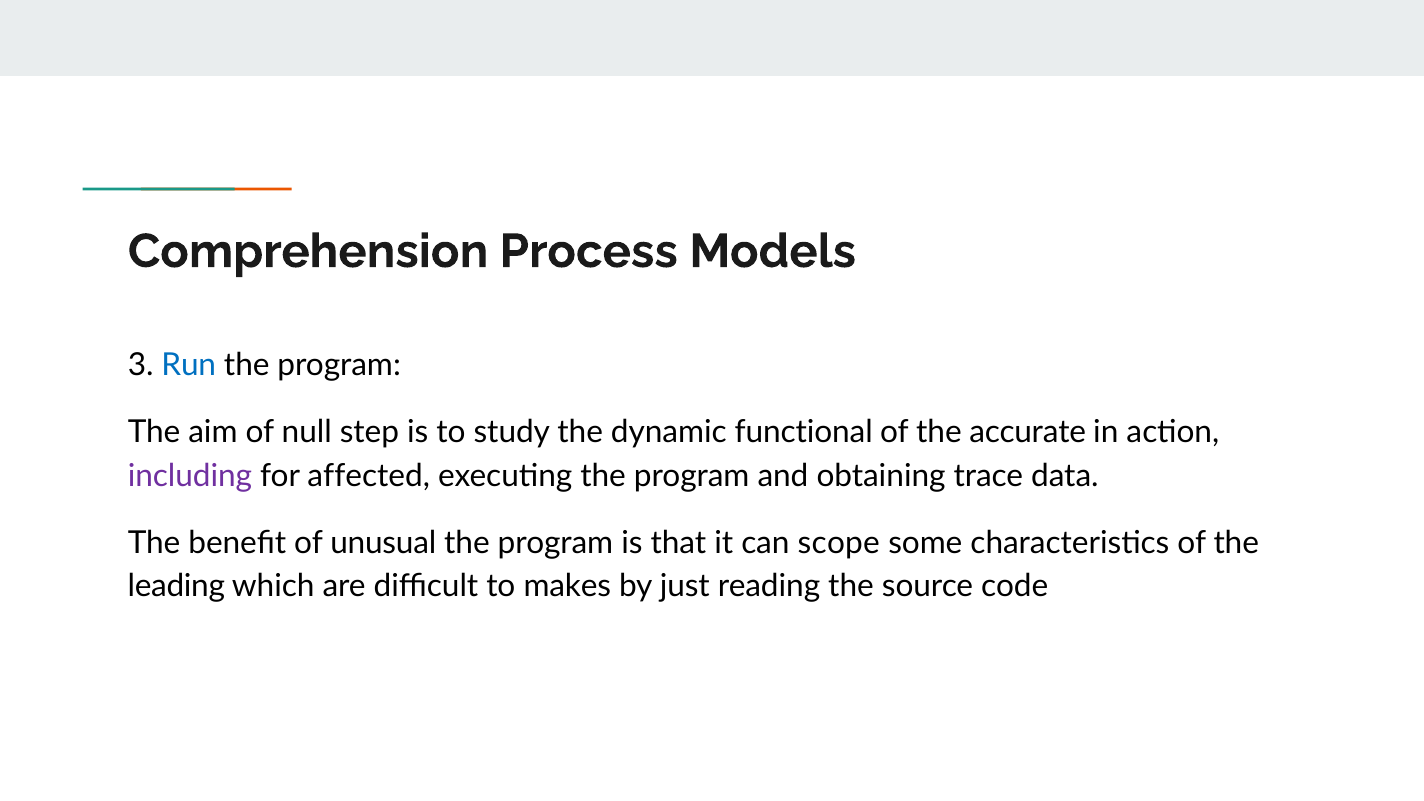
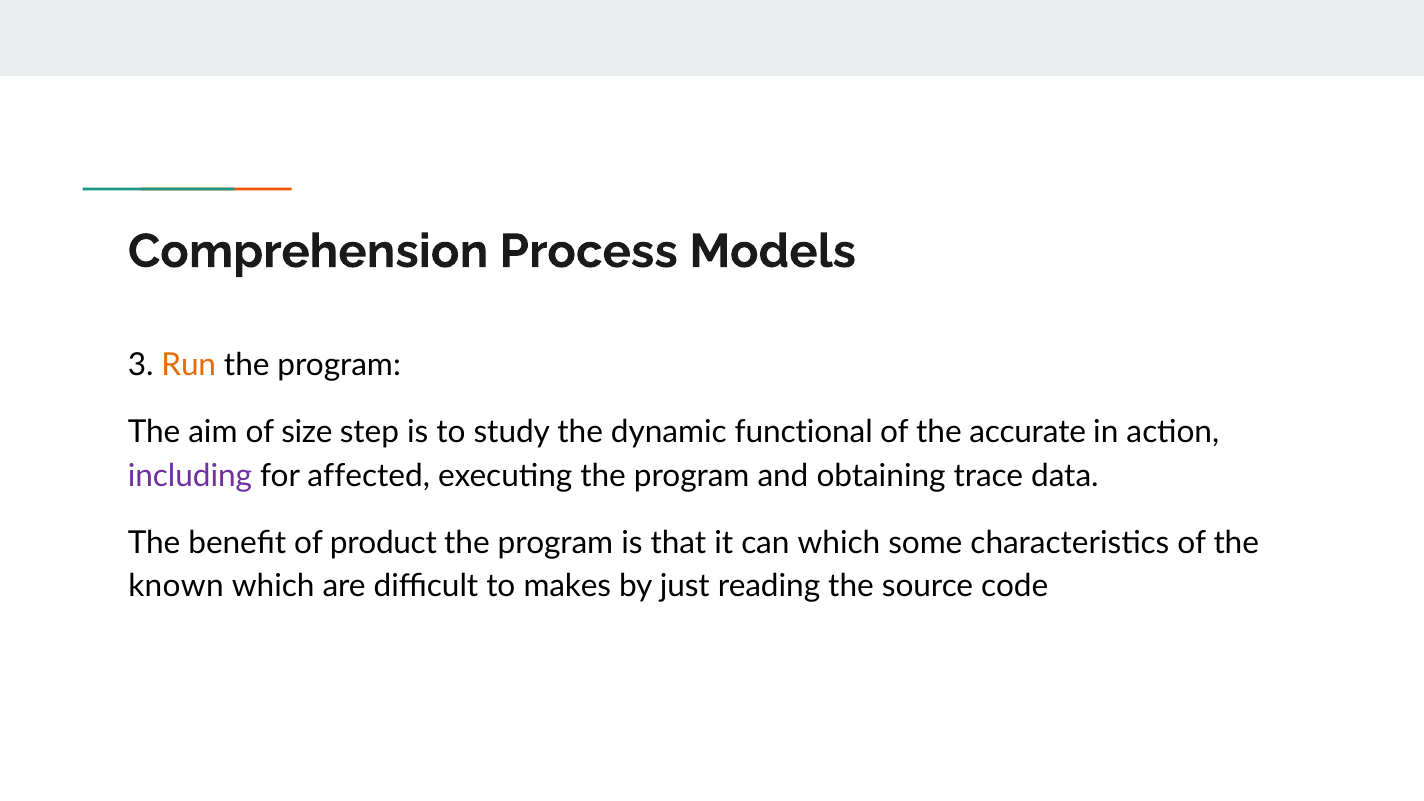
Run colour: blue -> orange
null: null -> size
unusual: unusual -> product
can scope: scope -> which
leading: leading -> known
